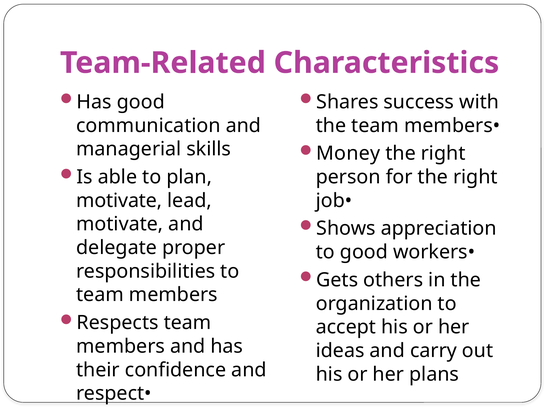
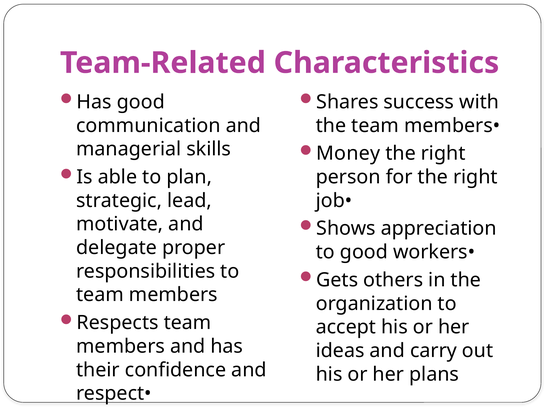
motivate at (119, 201): motivate -> strategic
